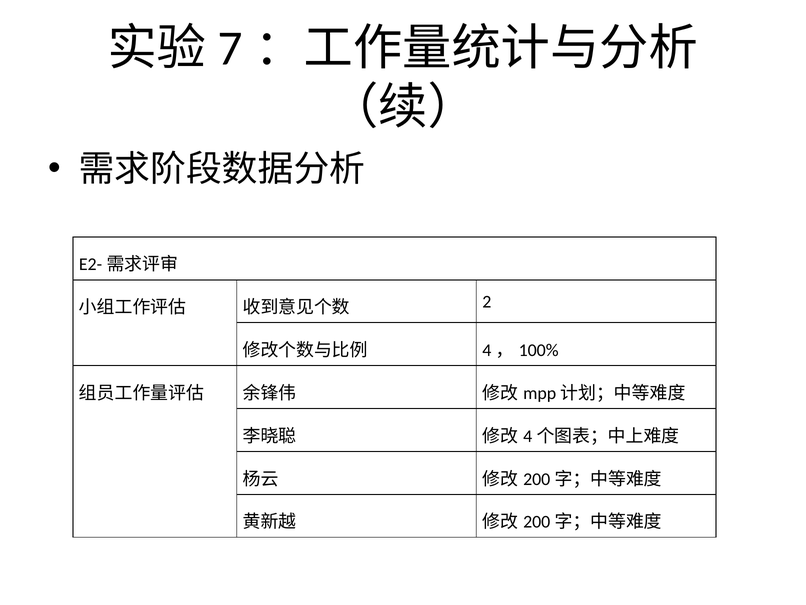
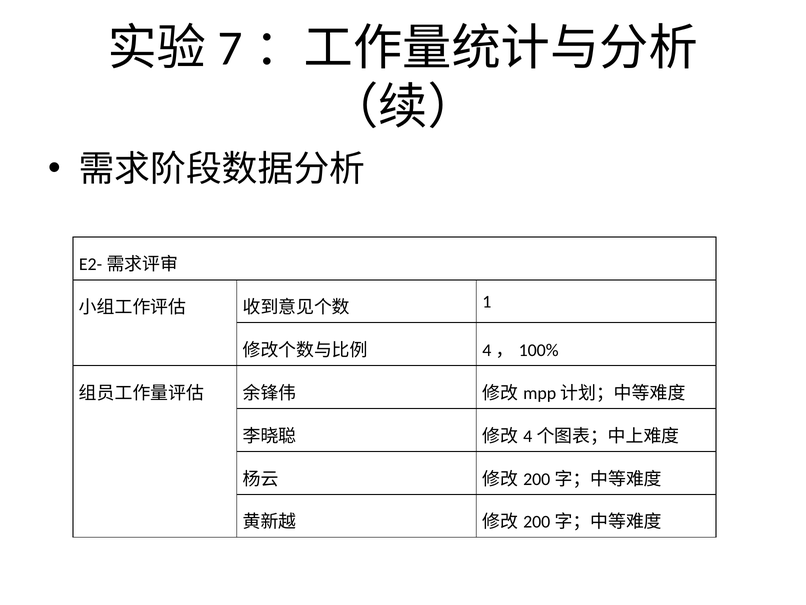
2: 2 -> 1
